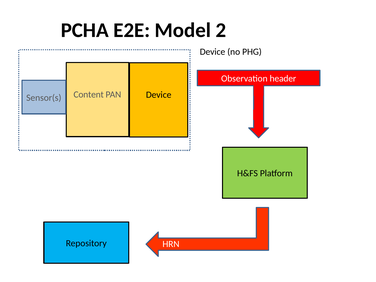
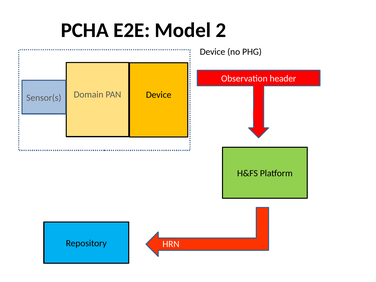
Content: Content -> Domain
